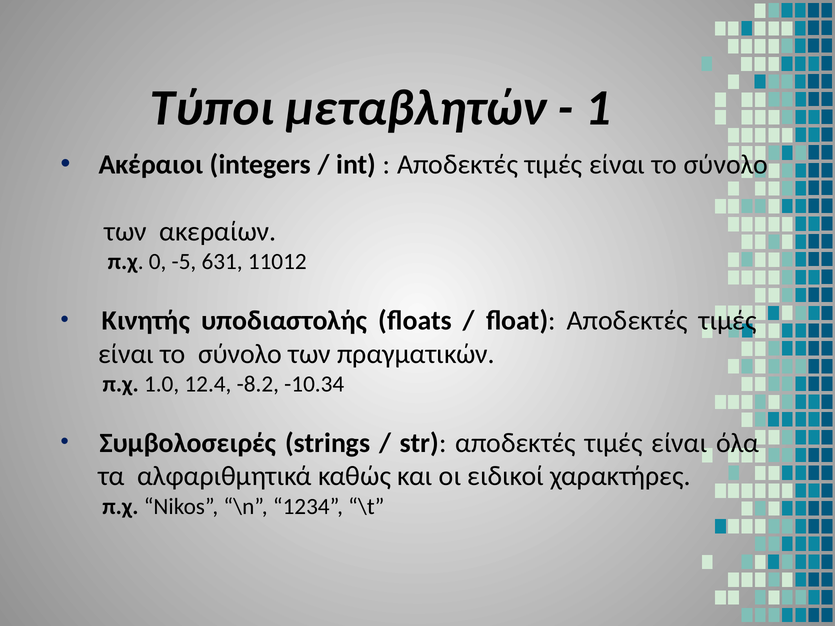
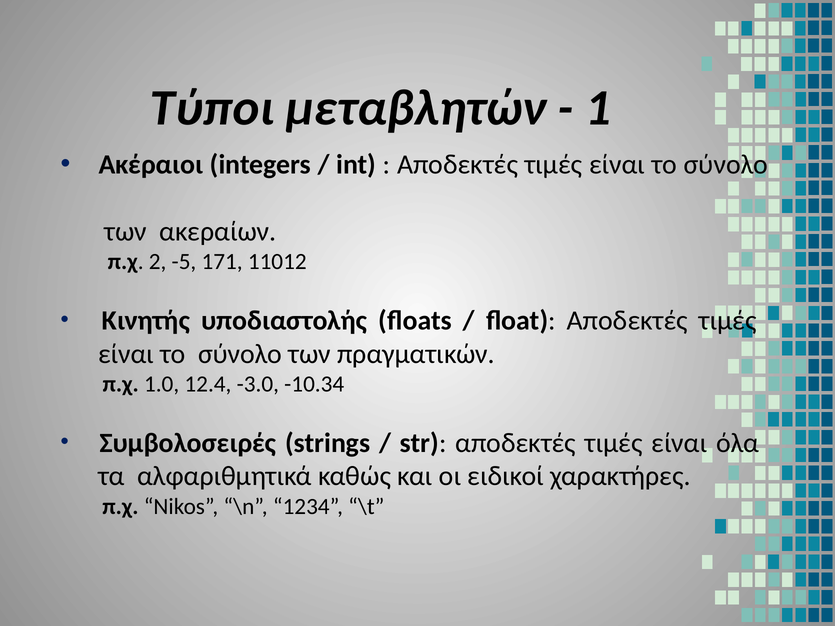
0: 0 -> 2
631: 631 -> 171
-8.2: -8.2 -> -3.0
